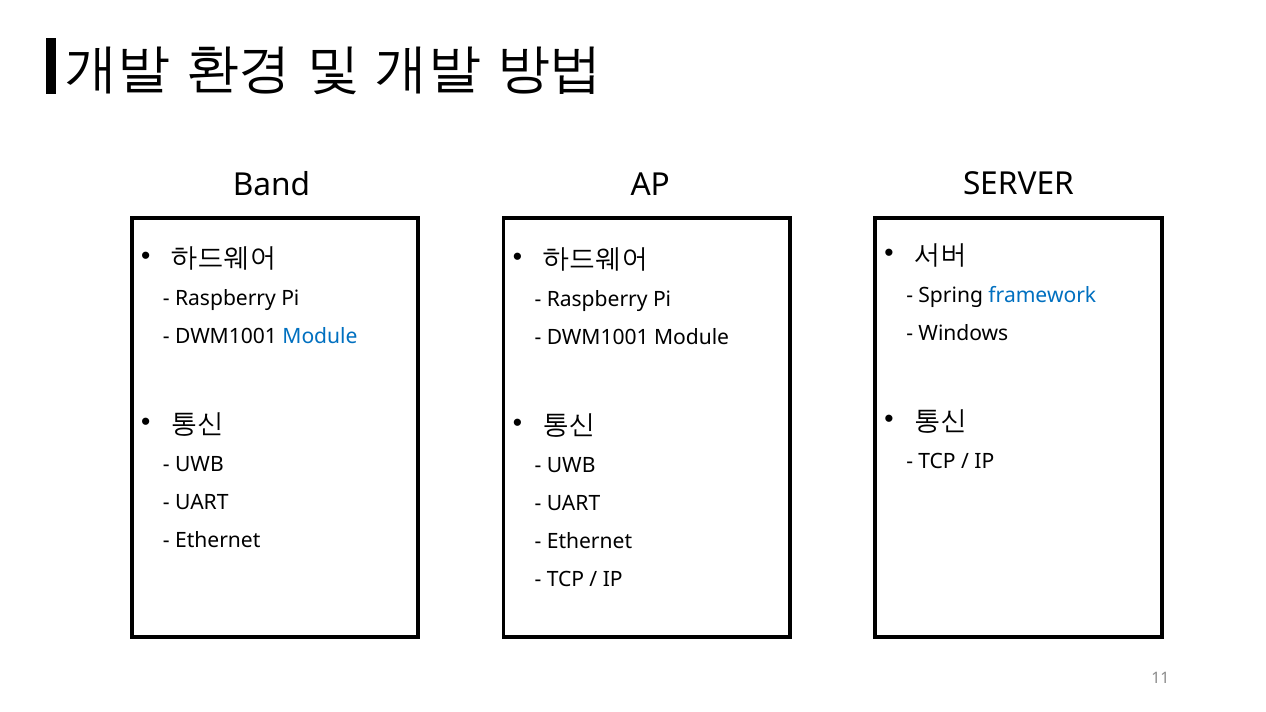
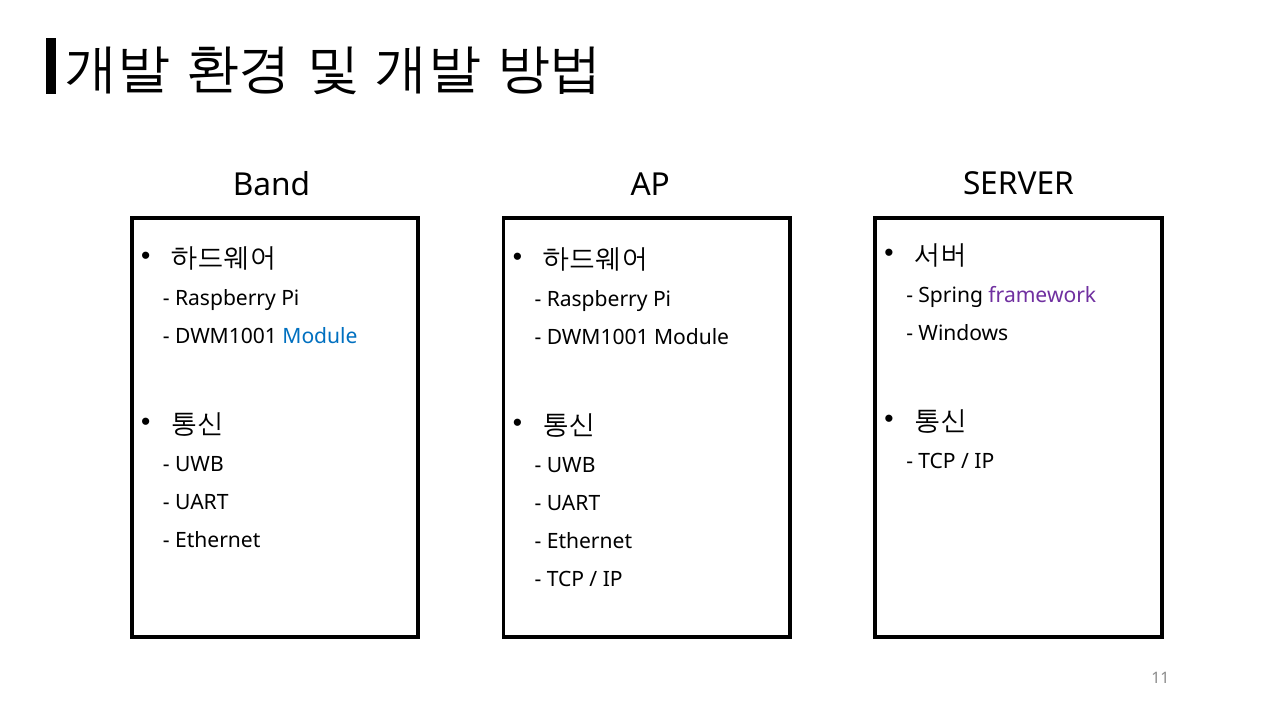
framework colour: blue -> purple
